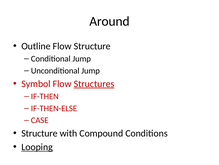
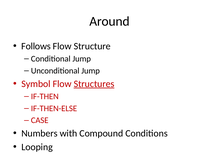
Outline: Outline -> Follows
Structure at (39, 133): Structure -> Numbers
Looping underline: present -> none
